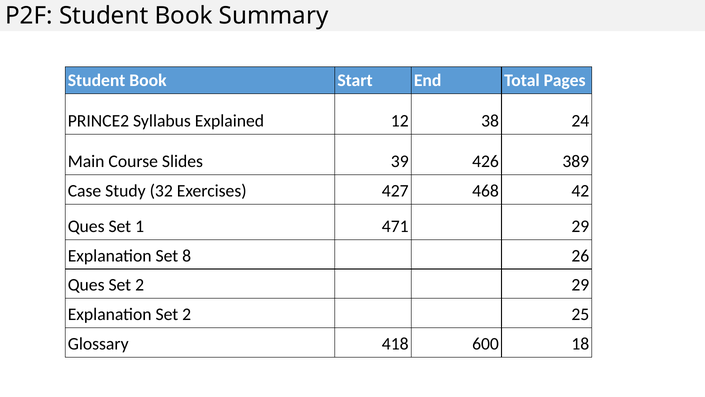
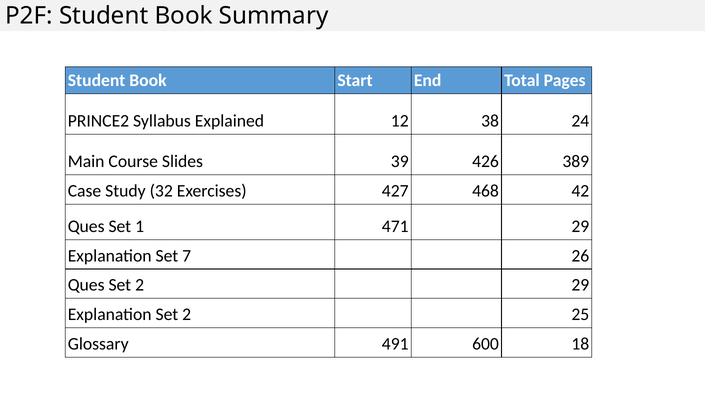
8: 8 -> 7
418: 418 -> 491
